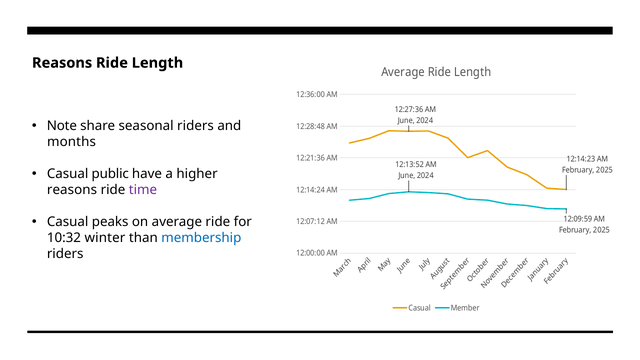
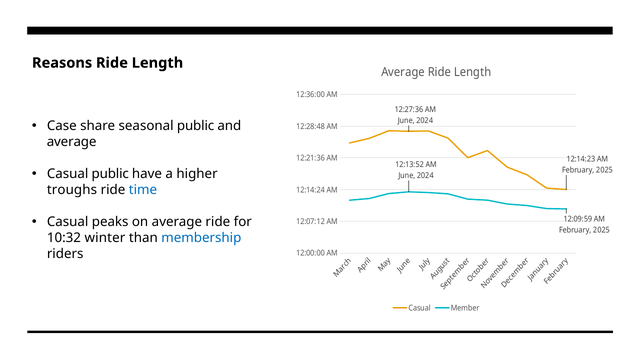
Note: Note -> Case
seasonal riders: riders -> public
months at (71, 142): months -> average
reasons at (72, 190): reasons -> troughs
time colour: purple -> blue
